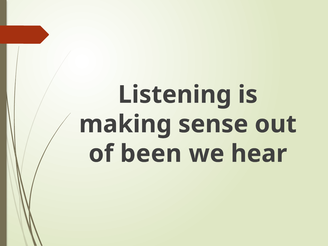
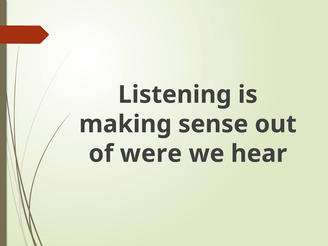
been: been -> were
